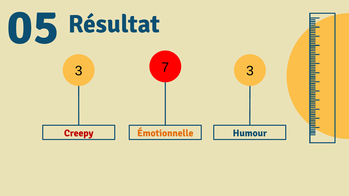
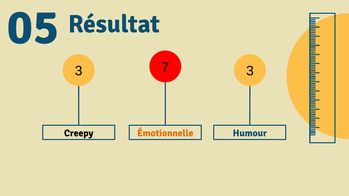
Creepy colour: red -> black
